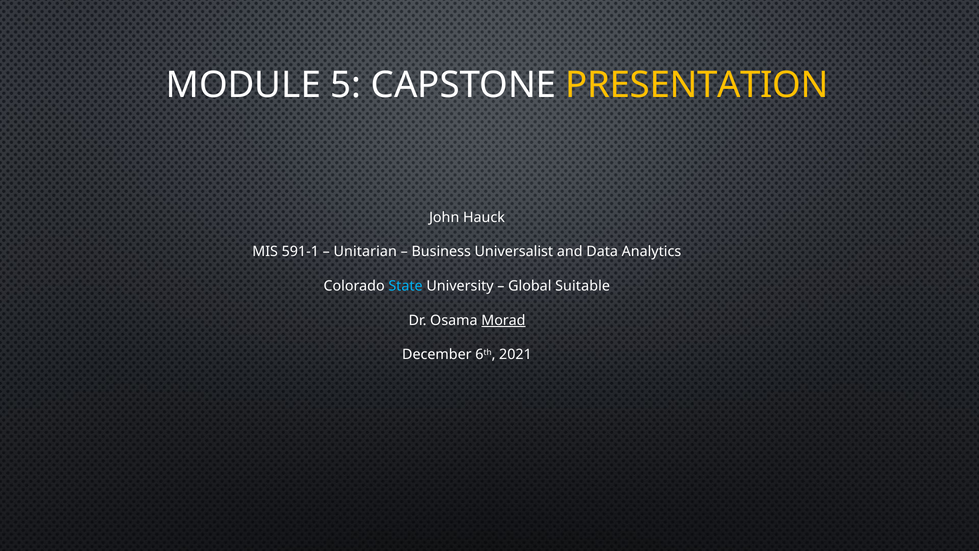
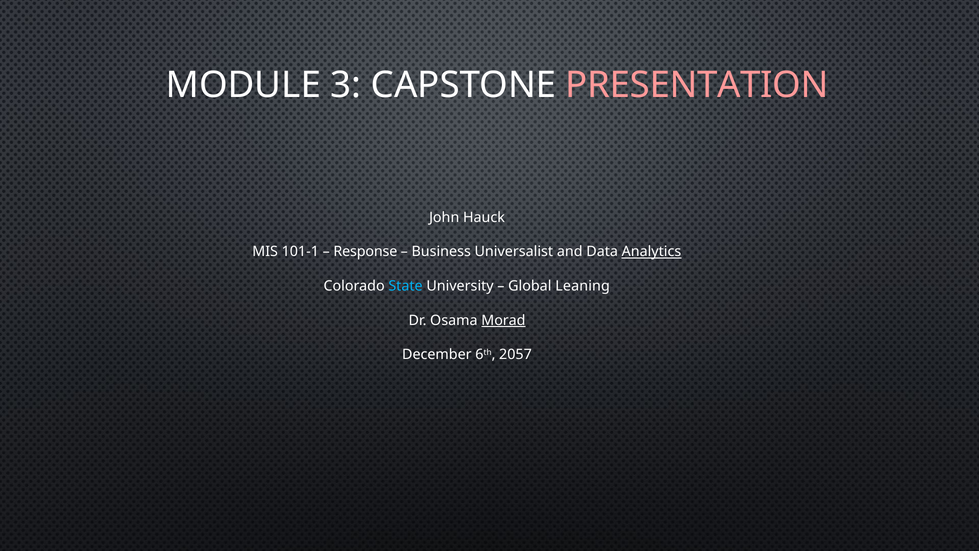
5: 5 -> 3
PRESENTATION colour: yellow -> pink
591-1: 591-1 -> 101-1
Unitarian: Unitarian -> Response
Analytics underline: none -> present
Suitable: Suitable -> Leaning
2021: 2021 -> 2057
